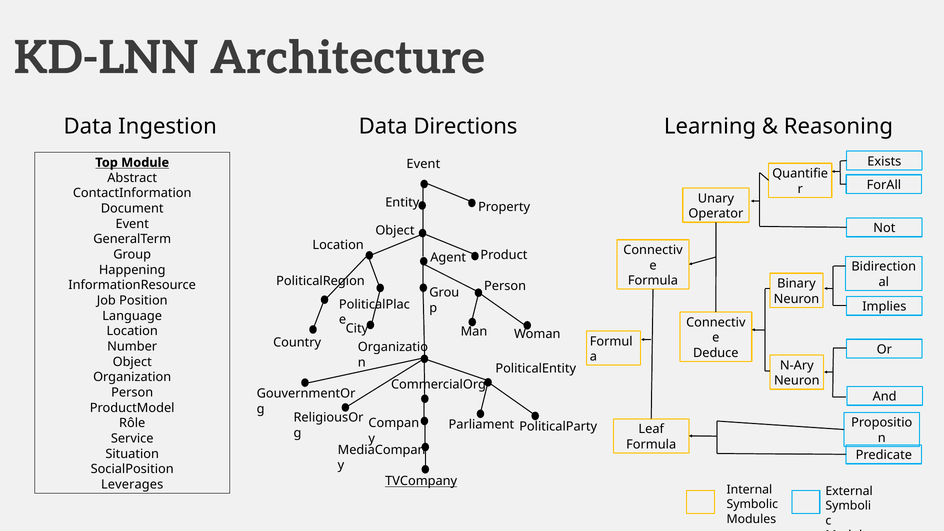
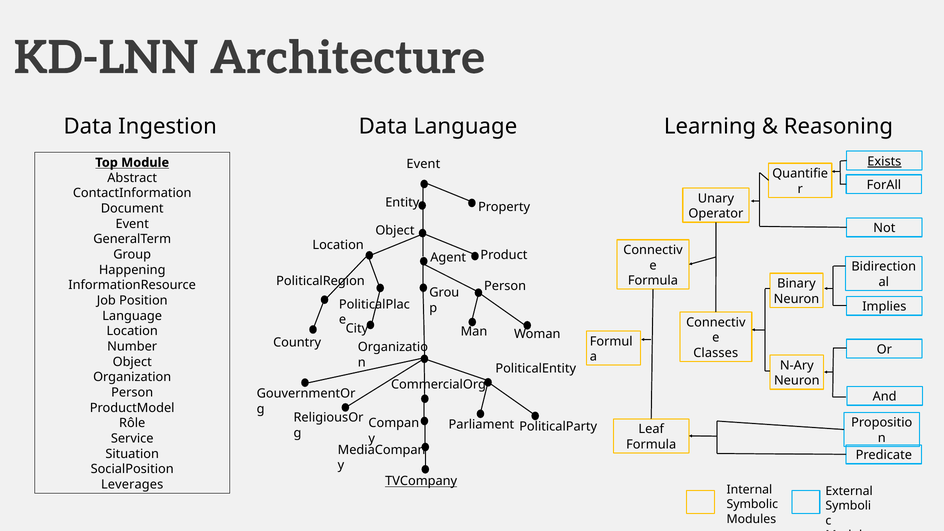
Data Directions: Directions -> Language
Exists underline: none -> present
Deduce: Deduce -> Classes
